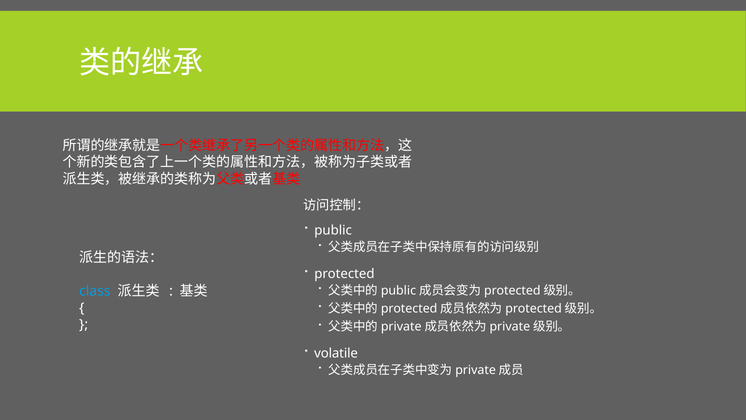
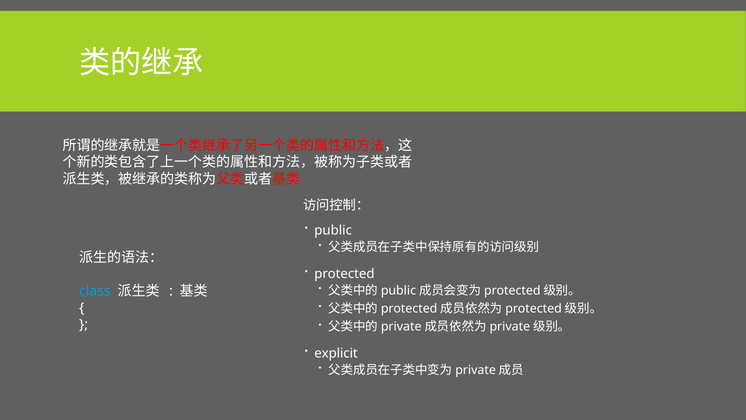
volatile: volatile -> explicit
